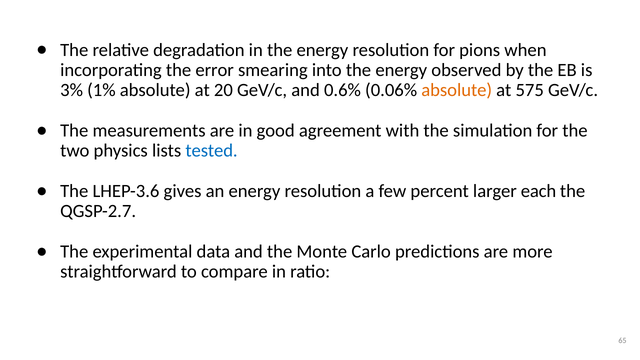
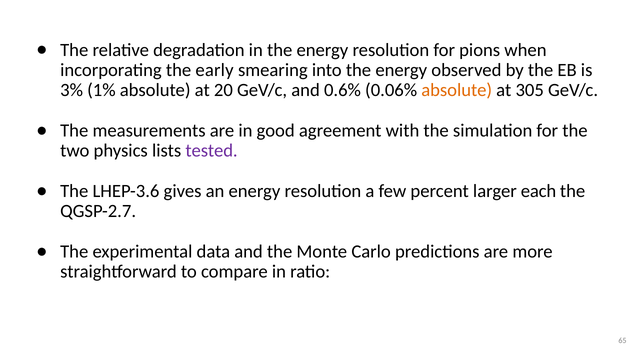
error: error -> early
575: 575 -> 305
tested colour: blue -> purple
